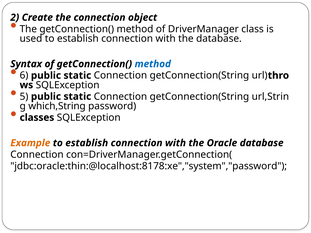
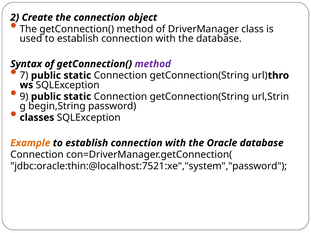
method at (153, 64) colour: blue -> purple
6: 6 -> 7
5: 5 -> 9
which,String: which,String -> begin,String
jdbc:oracle:thin:@localhost:8178:xe","system","password: jdbc:oracle:thin:@localhost:8178:xe","system","password -> jdbc:oracle:thin:@localhost:7521:xe","system","password
